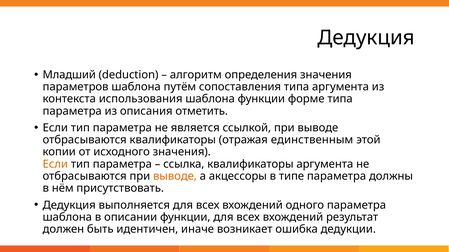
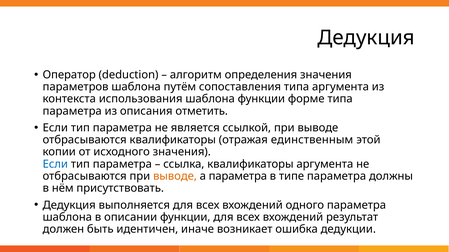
Младший: Младший -> Оператор
Если at (55, 164) colour: orange -> blue
а акцессоры: акцессоры -> параметра
